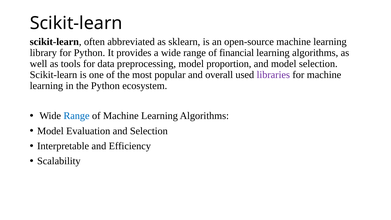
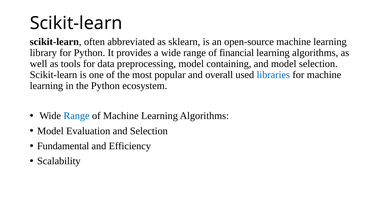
proportion: proportion -> containing
libraries colour: purple -> blue
Interpretable: Interpretable -> Fundamental
